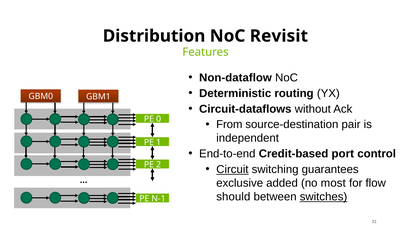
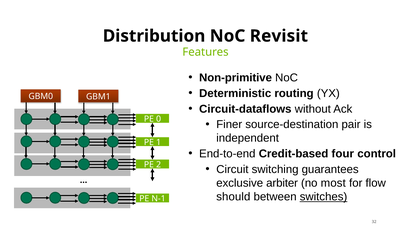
Non-dataflow: Non-dataflow -> Non-primitive
From: From -> Finer
port: port -> four
Circuit underline: present -> none
added: added -> arbiter
